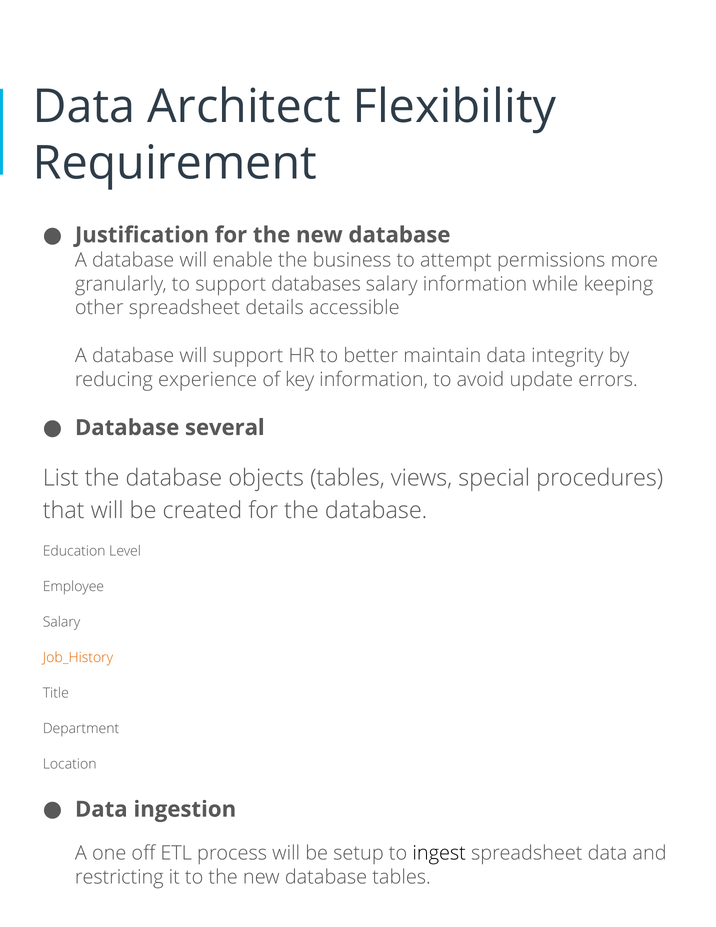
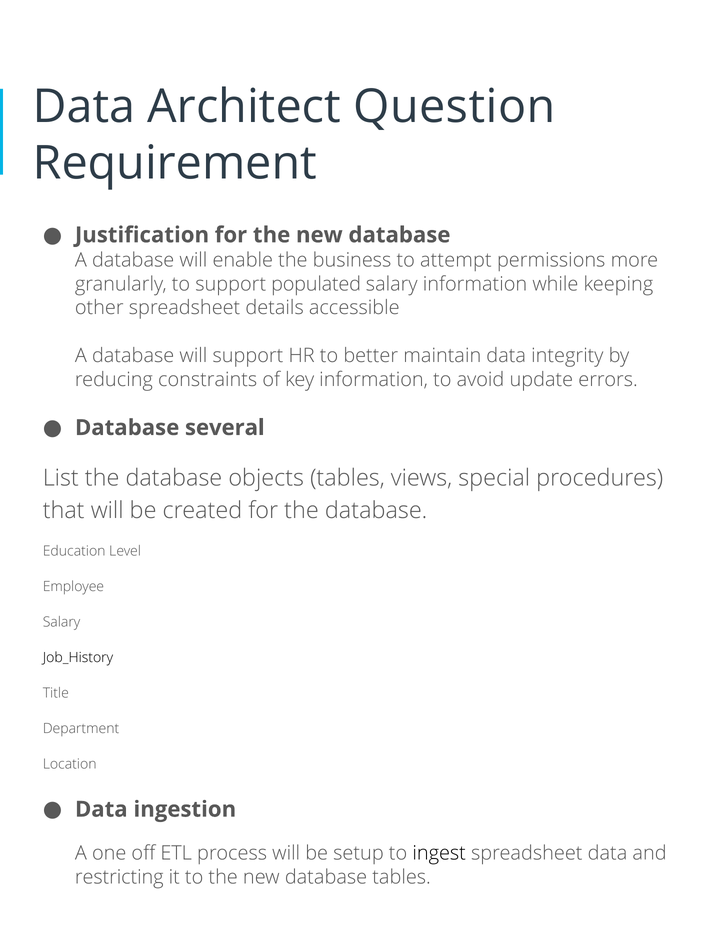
Flexibility: Flexibility -> Question
databases: databases -> populated
experience: experience -> constraints
Job_History colour: orange -> black
